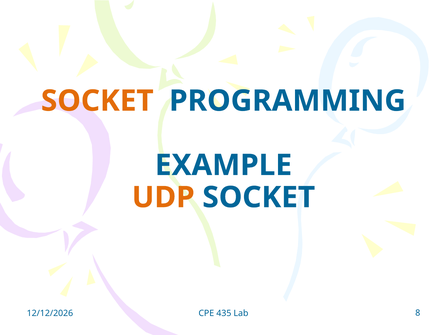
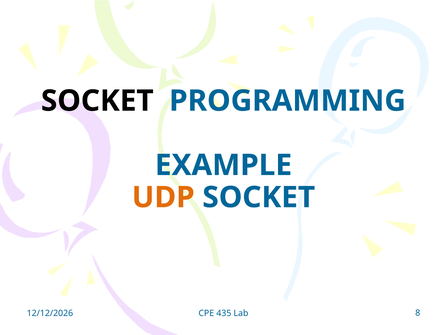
SOCKET at (97, 101) colour: orange -> black
